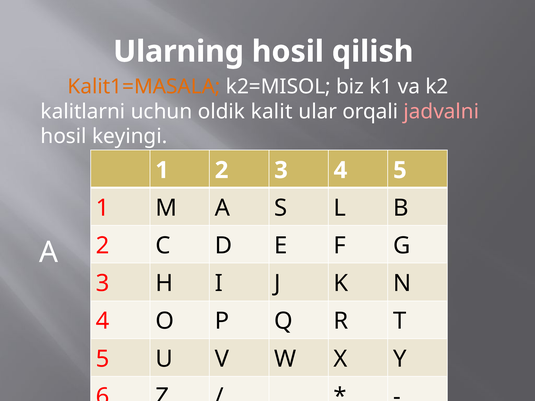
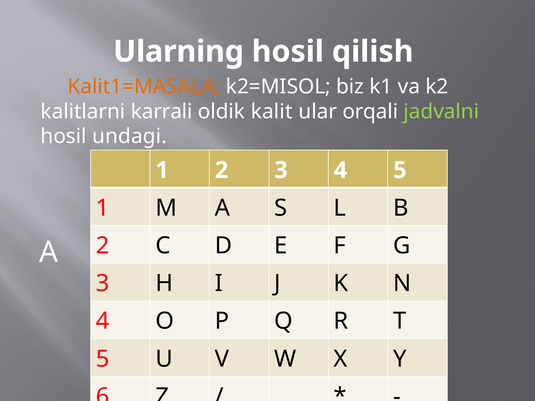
uchun: uchun -> karrali
jadvalni colour: pink -> light green
keyingi: keyingi -> undagi
